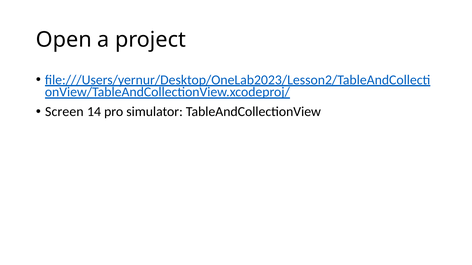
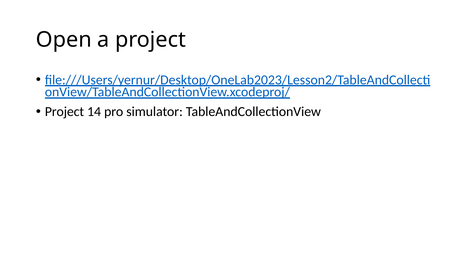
Screen at (64, 112): Screen -> Project
